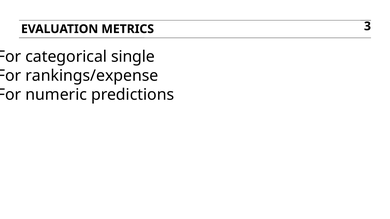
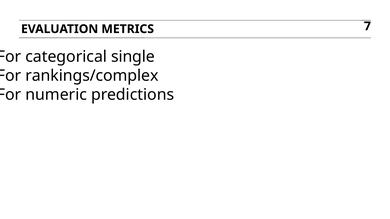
3: 3 -> 7
rankings/expense: rankings/expense -> rankings/complex
